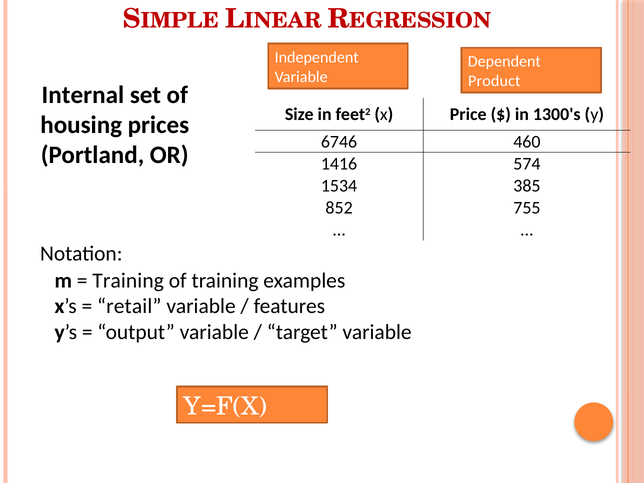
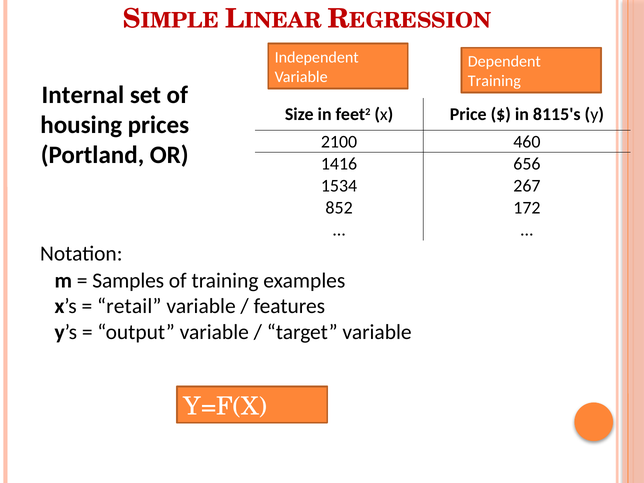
Product at (494, 81): Product -> Training
1300's: 1300's -> 8115's
6746: 6746 -> 2100
574: 574 -> 656
385: 385 -> 267
755: 755 -> 172
Training at (128, 280): Training -> Samples
